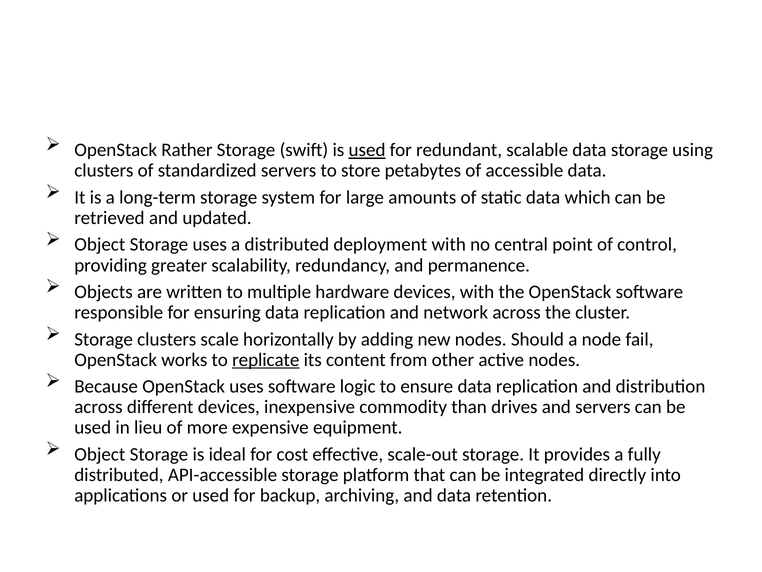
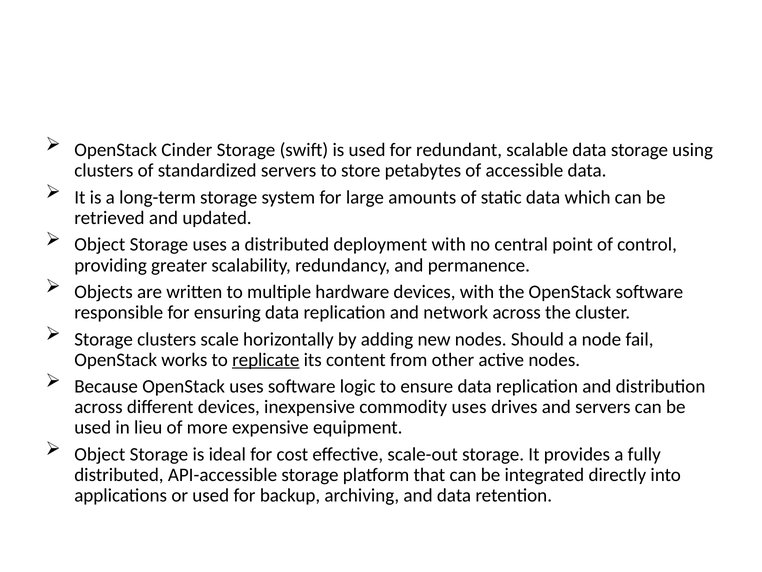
Rather: Rather -> Cinder
used at (367, 150) underline: present -> none
commodity than: than -> uses
